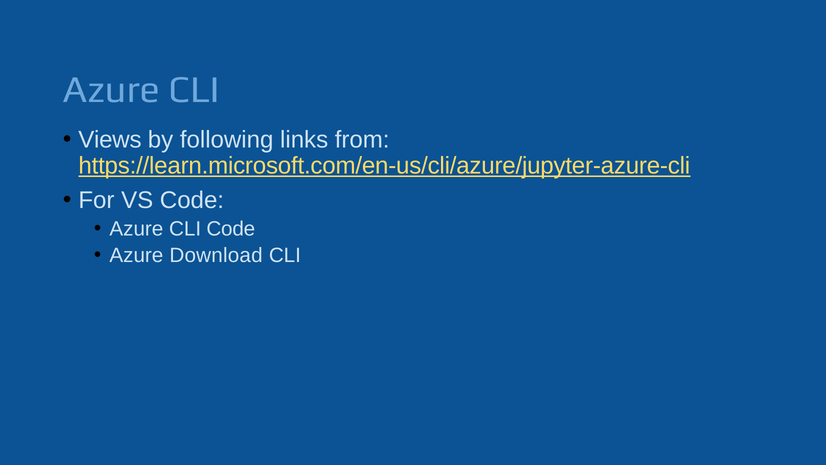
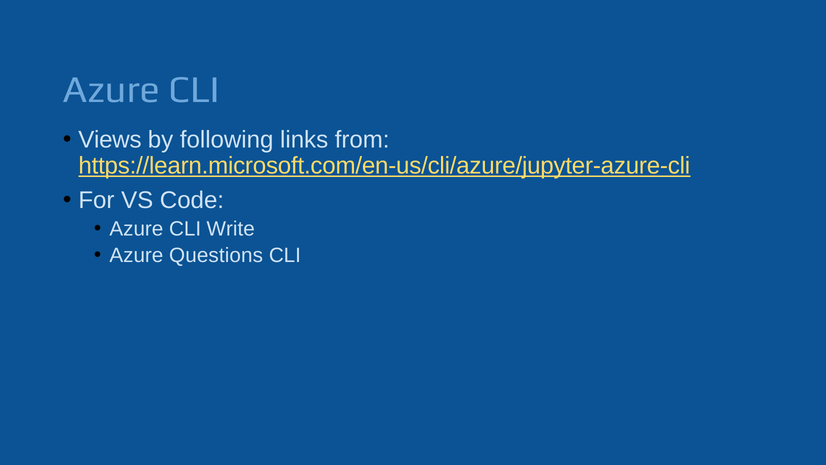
CLI Code: Code -> Write
Download: Download -> Questions
